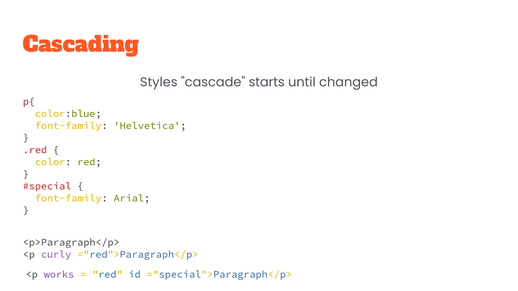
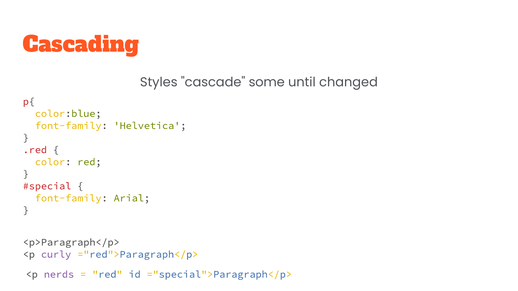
starts: starts -> some
works: works -> nerds
